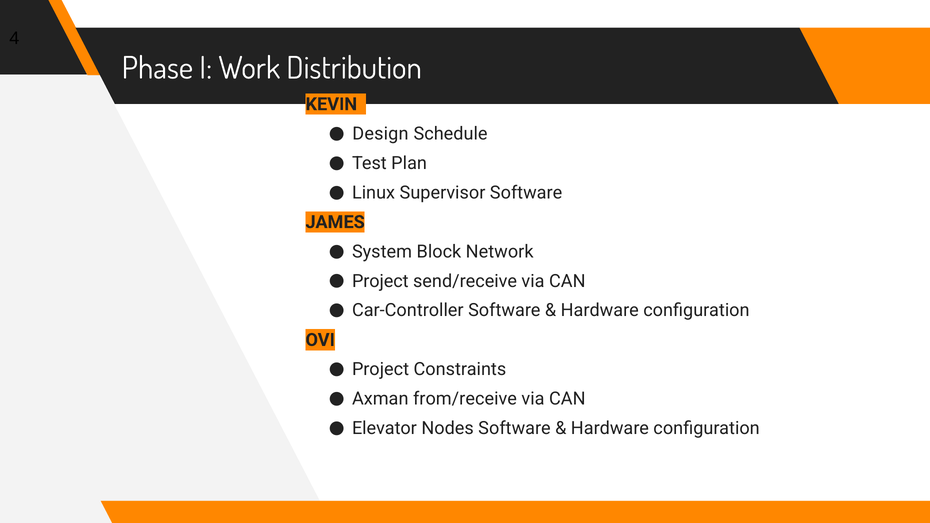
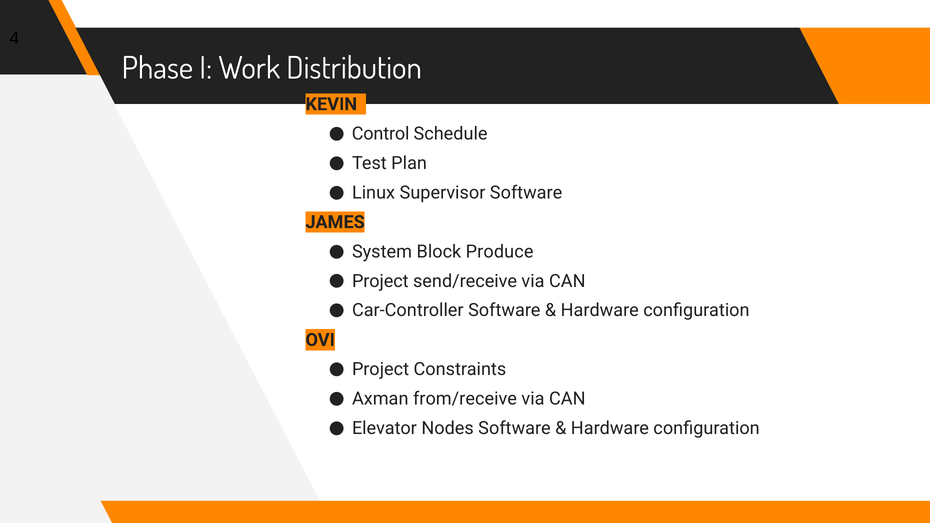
Design: Design -> Control
Network: Network -> Produce
